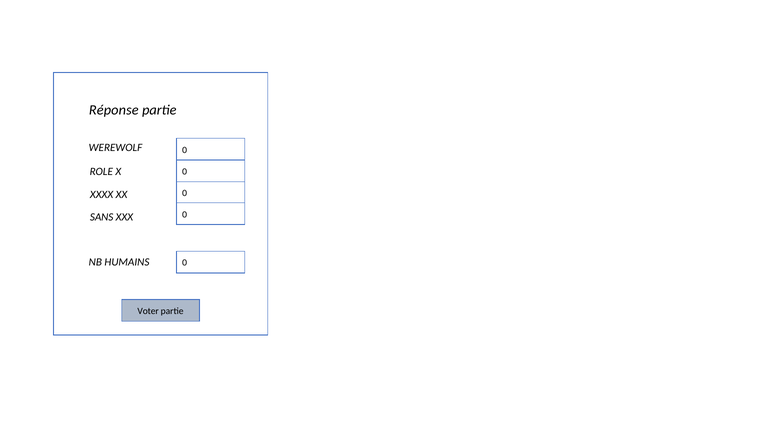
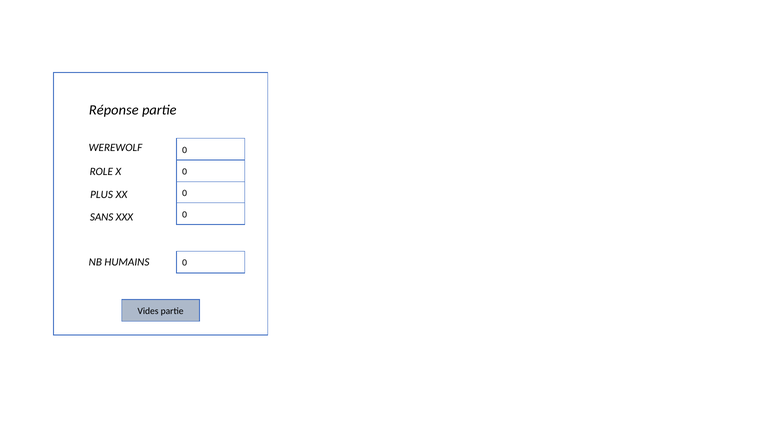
XXXX: XXXX -> PLUS
Voter: Voter -> Vides
